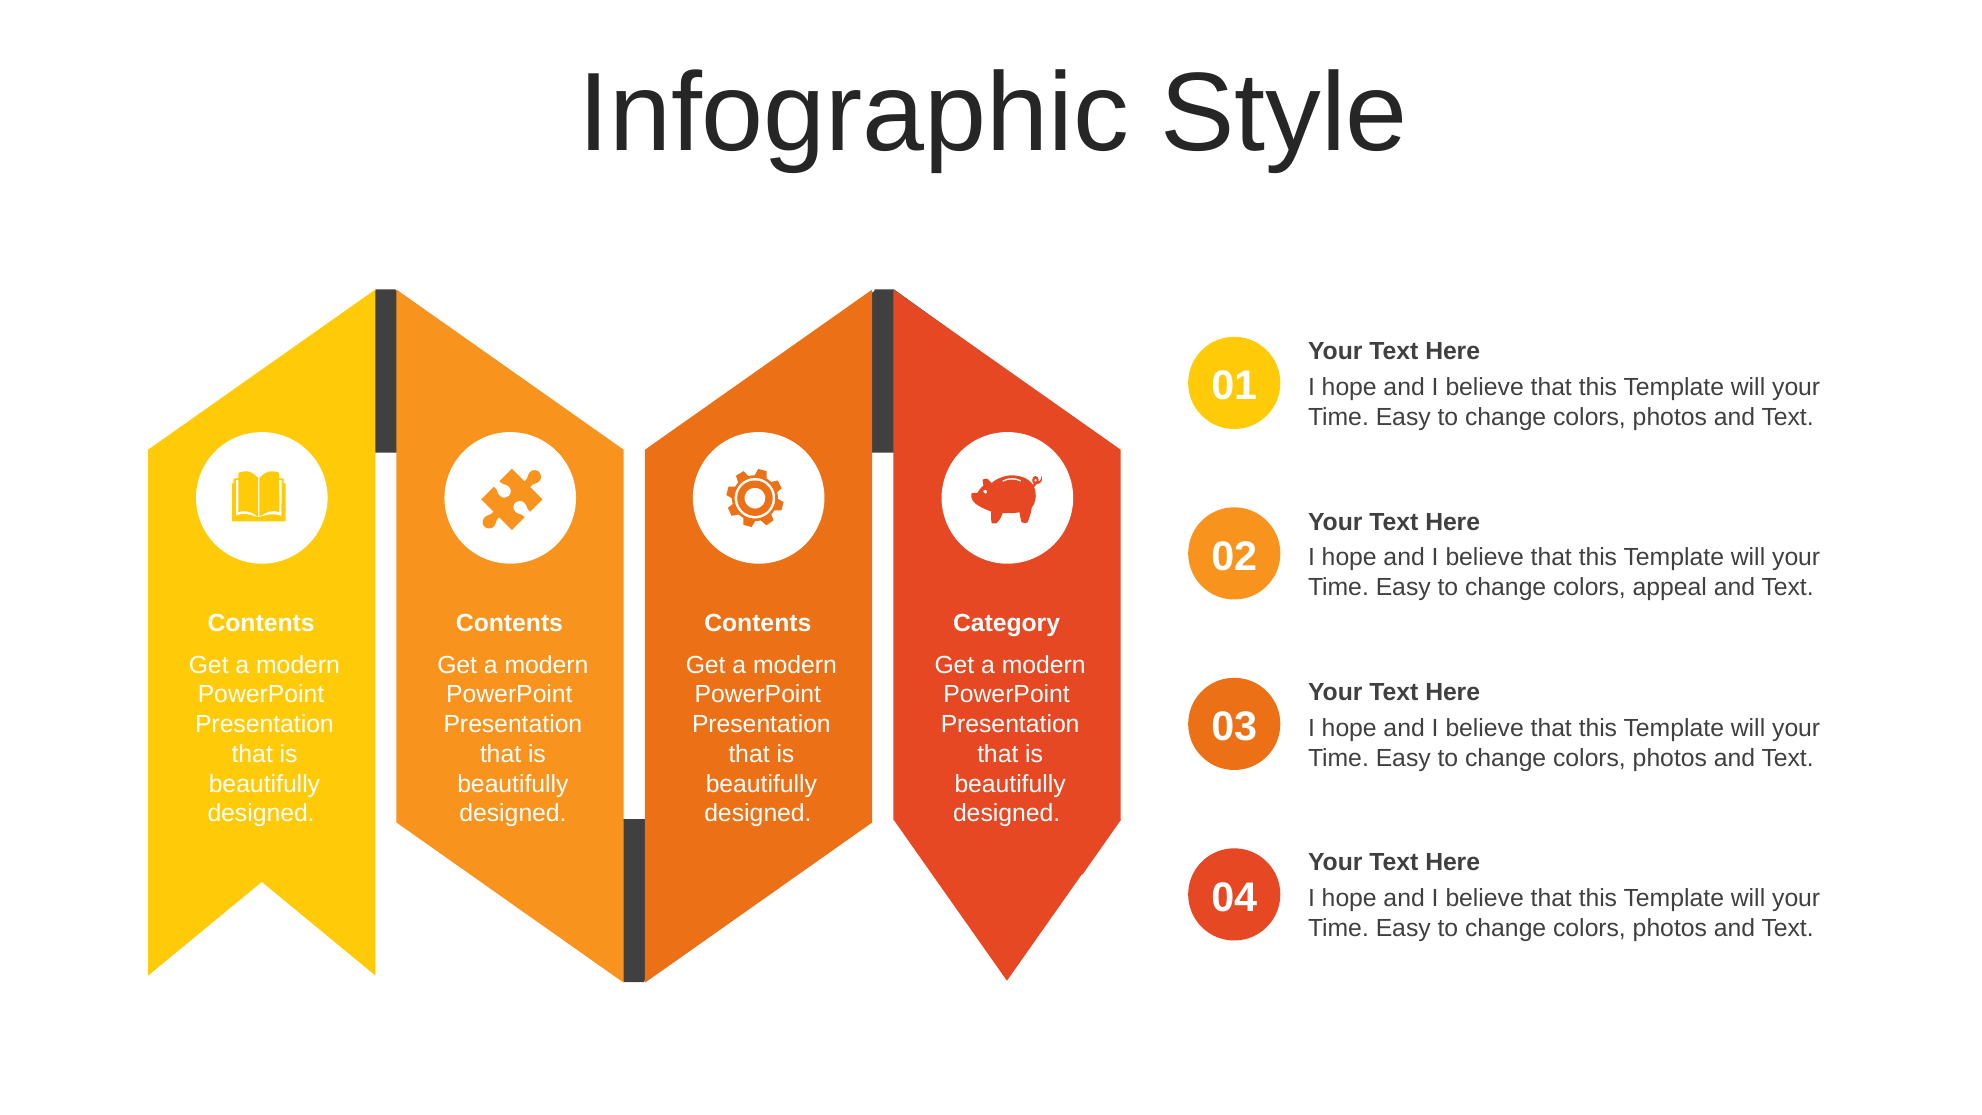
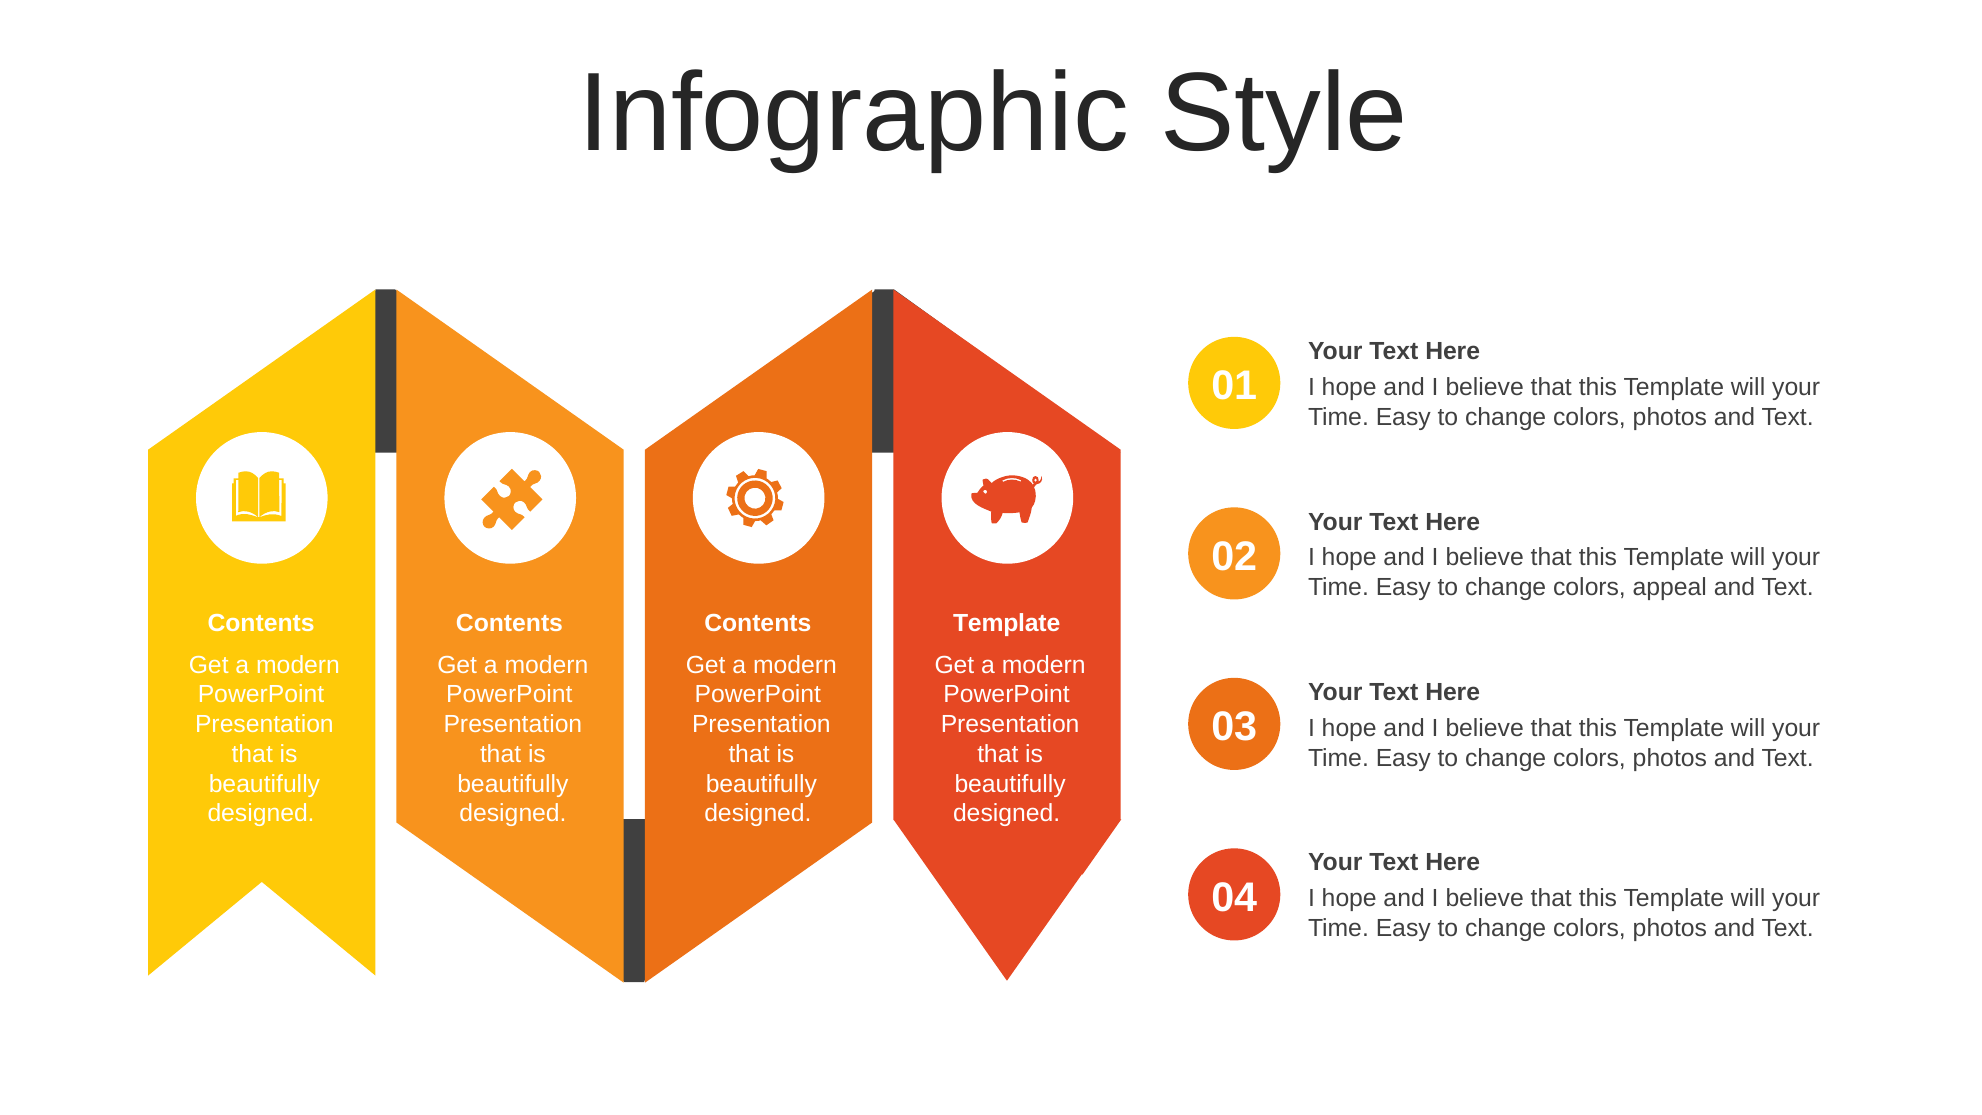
Category at (1007, 624): Category -> Template
